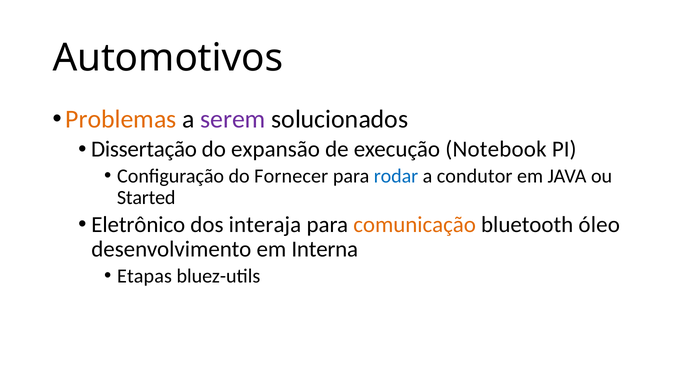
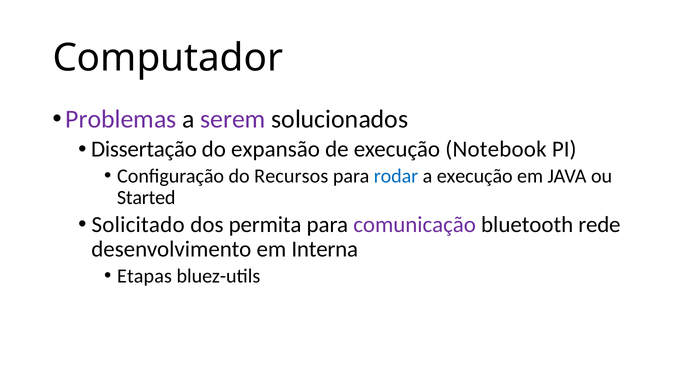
Automotivos: Automotivos -> Computador
Problemas colour: orange -> purple
Fornecer: Fornecer -> Recursos
a condutor: condutor -> execução
Eletrônico: Eletrônico -> Solicitado
interaja: interaja -> permita
comunicação colour: orange -> purple
óleo: óleo -> rede
